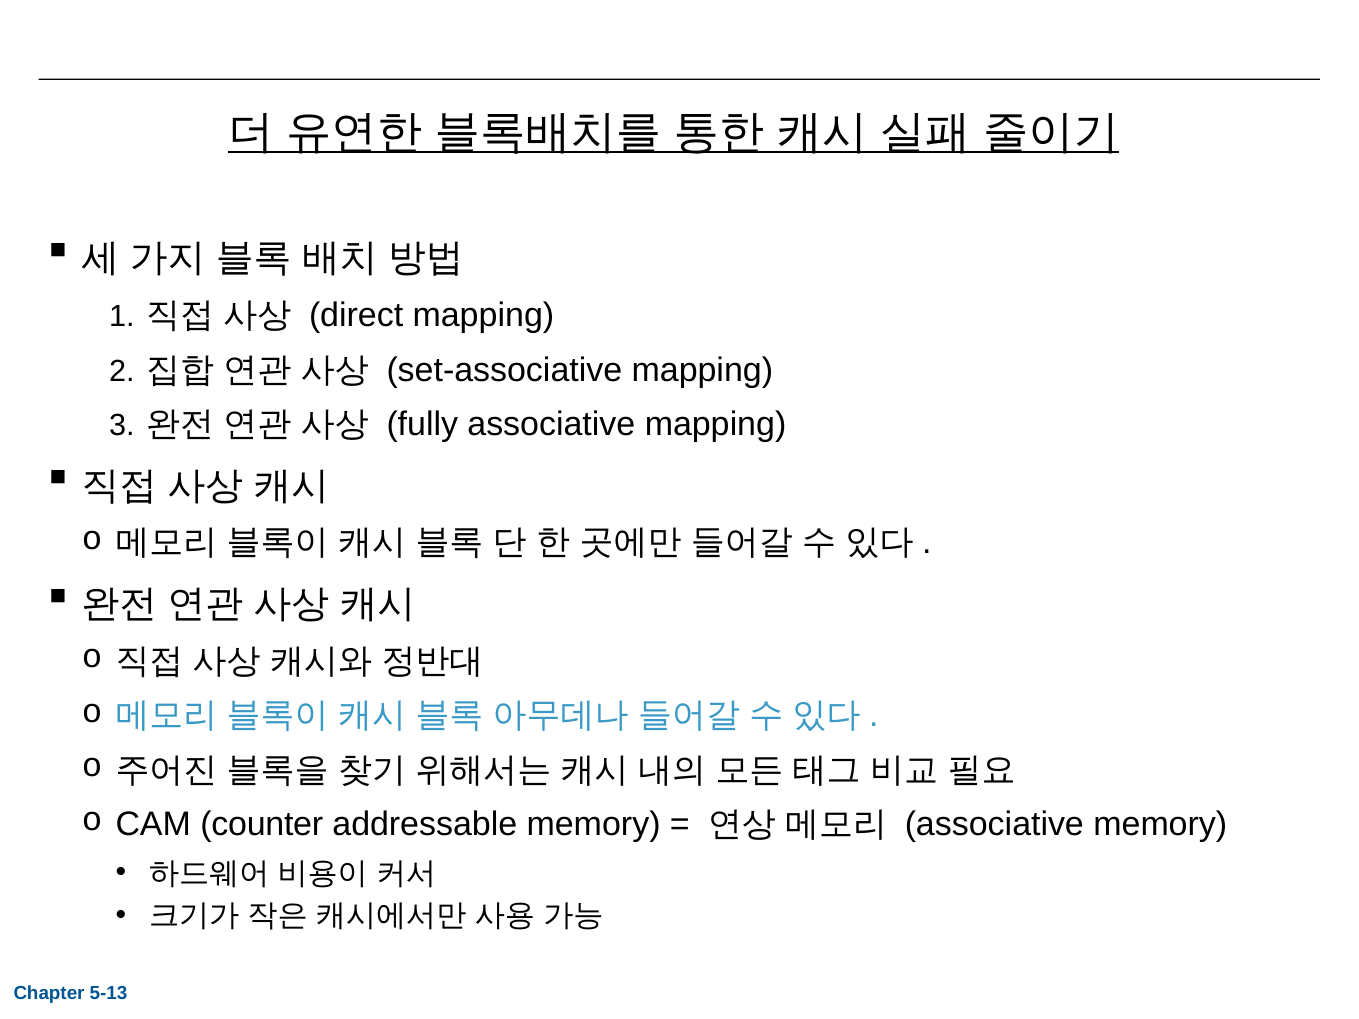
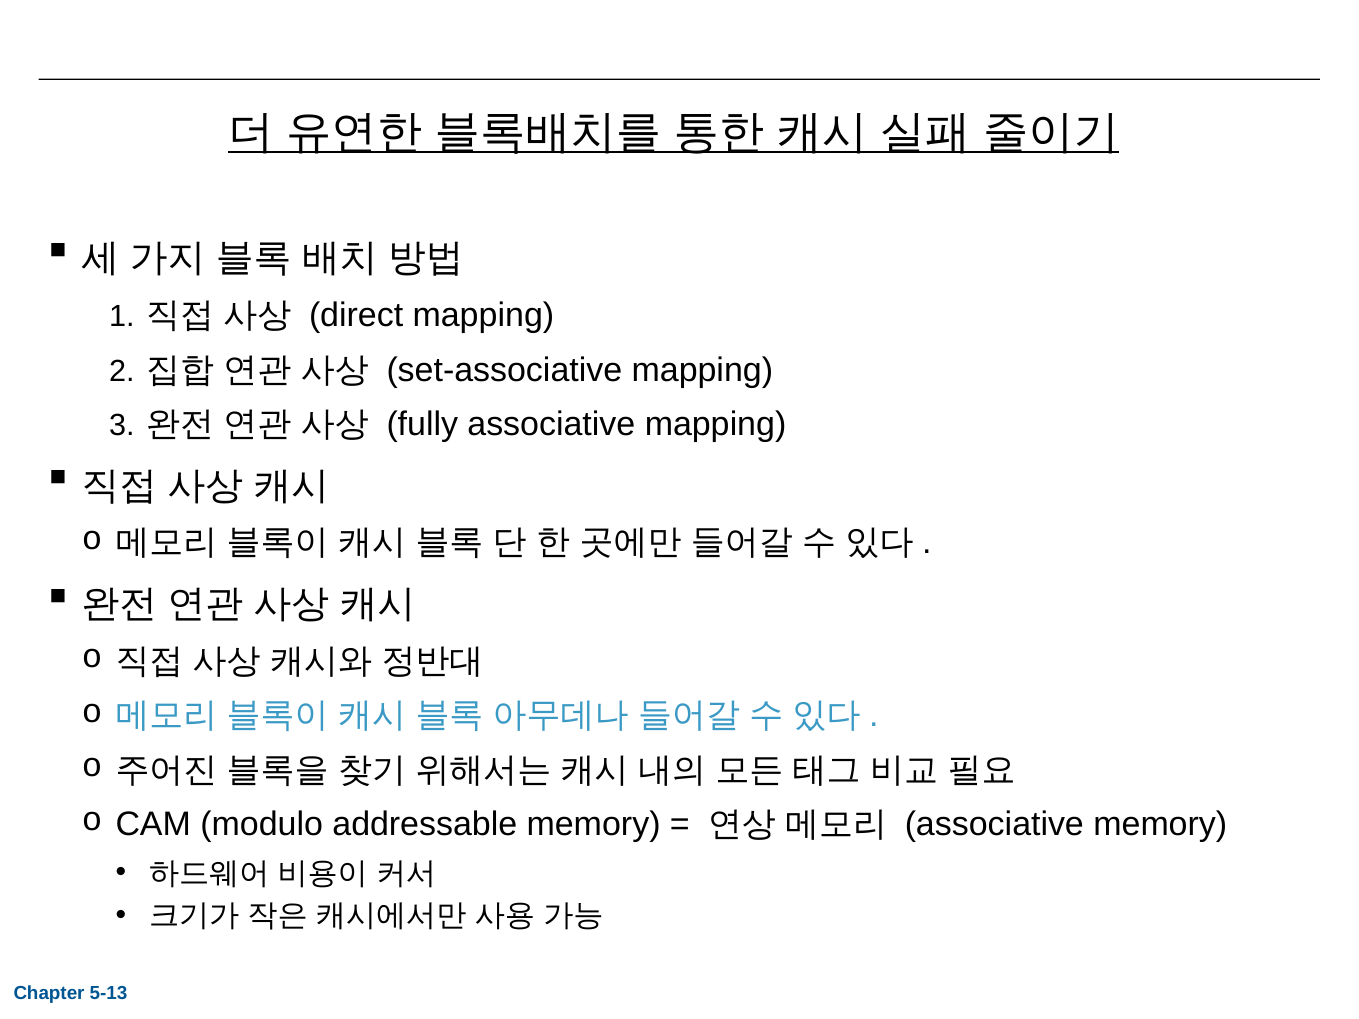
counter: counter -> modulo
